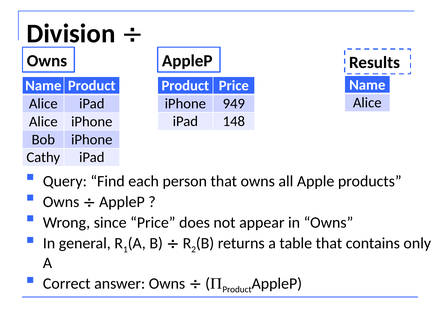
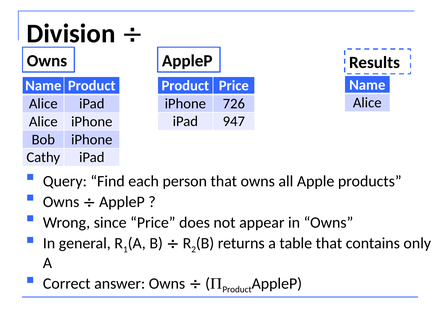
949: 949 -> 726
148: 148 -> 947
